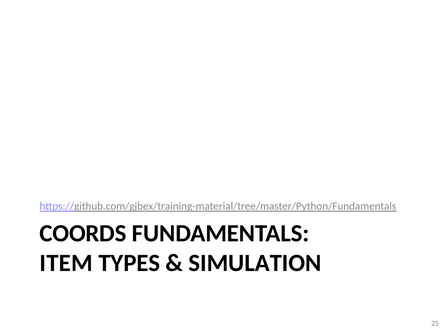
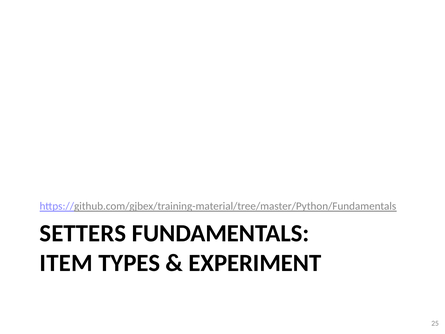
COORDS: COORDS -> SETTERS
SIMULATION: SIMULATION -> EXPERIMENT
